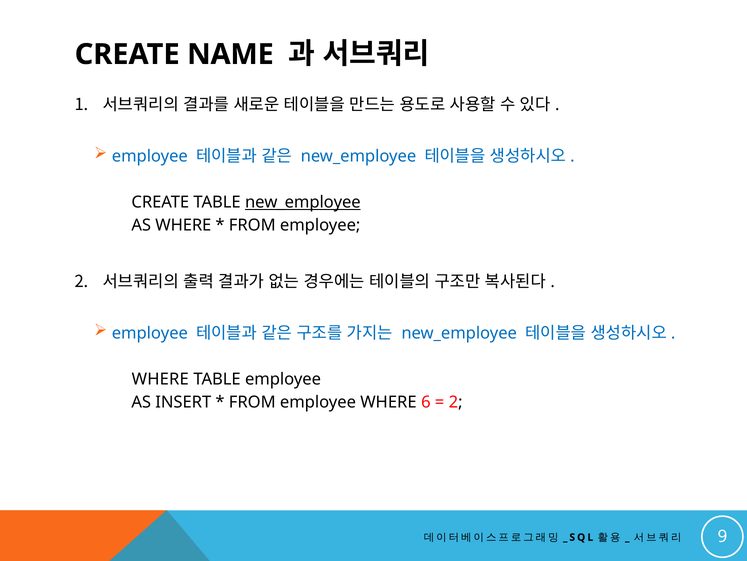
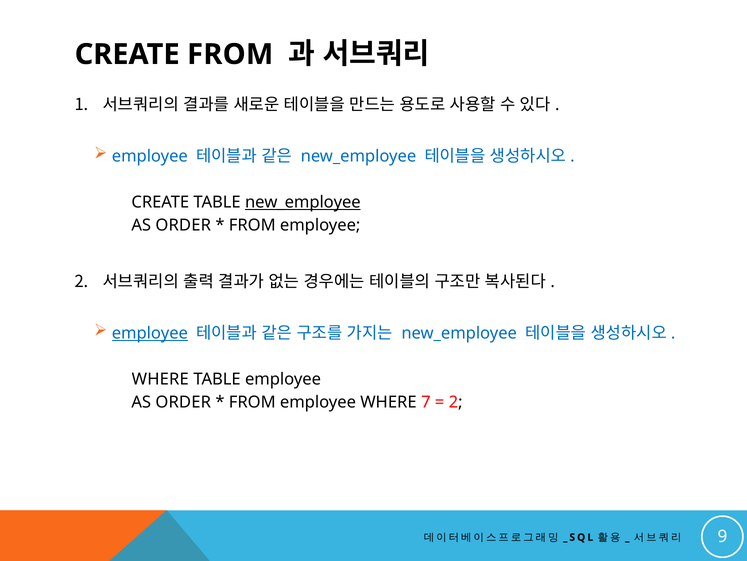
CREATE NAME: NAME -> FROM
WHERE at (183, 225): WHERE -> ORDER
employee at (150, 333) underline: none -> present
INSERT at (183, 402): INSERT -> ORDER
6: 6 -> 7
